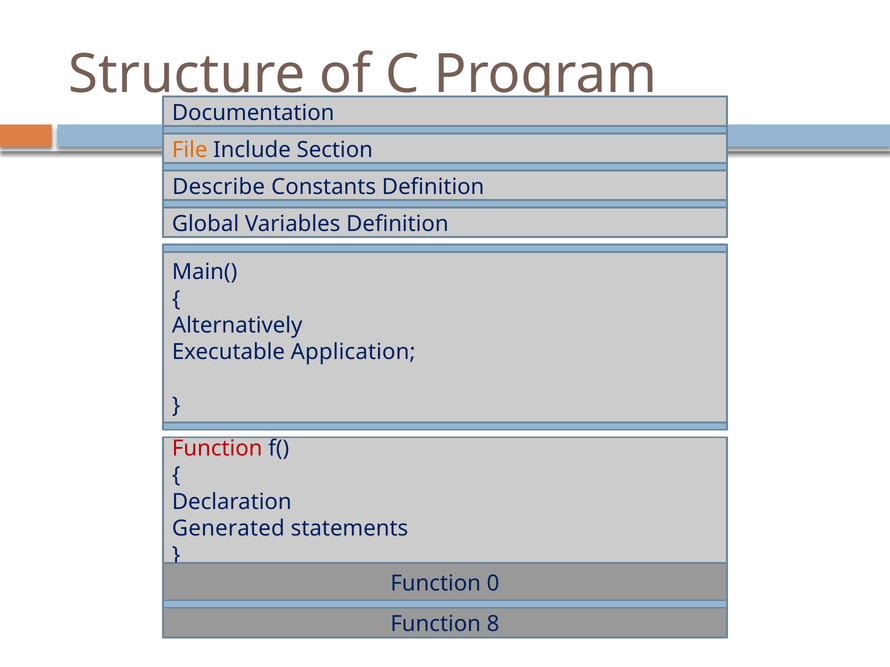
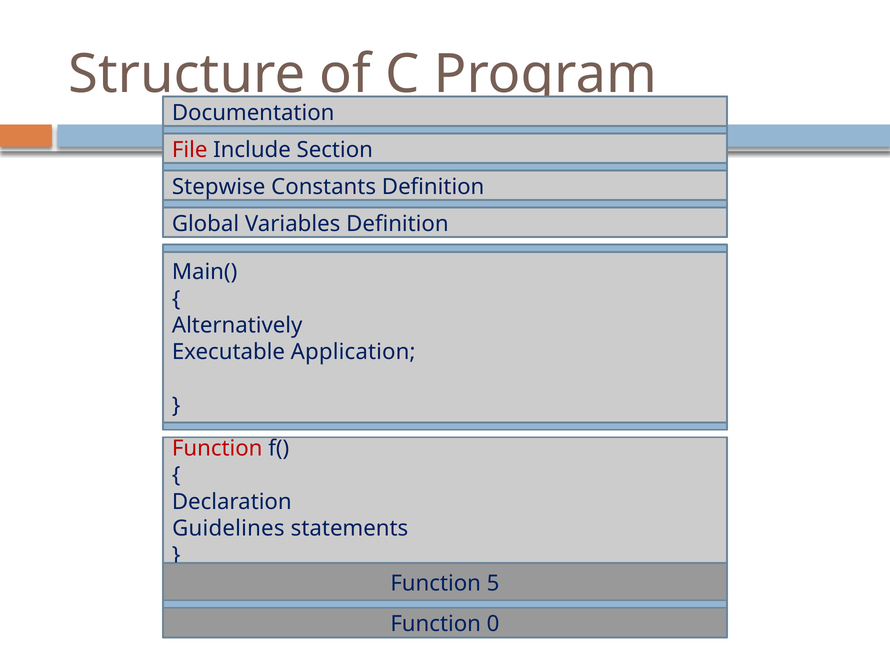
File colour: orange -> red
Describe: Describe -> Stepwise
Generated: Generated -> Guidelines
0: 0 -> 5
8: 8 -> 0
